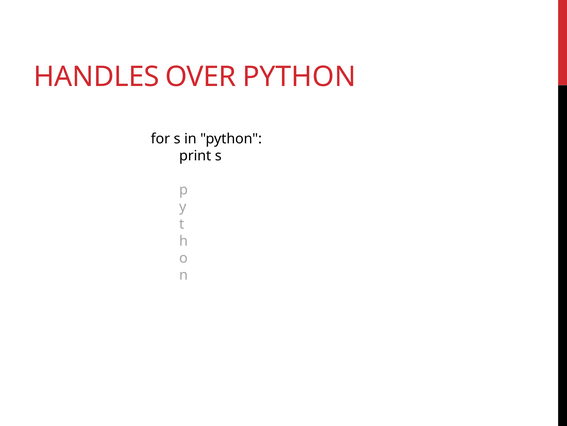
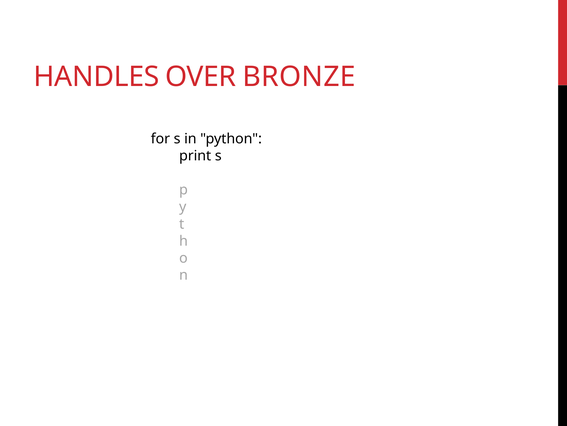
OVER PYTHON: PYTHON -> BRONZE
